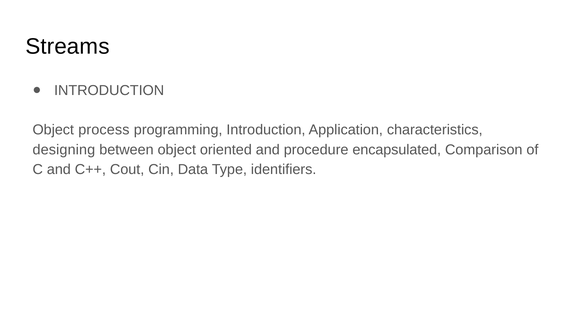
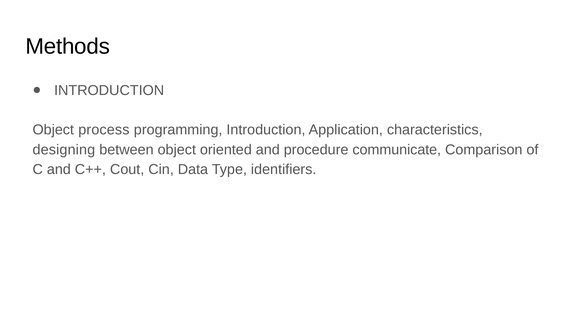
Streams: Streams -> Methods
encapsulated: encapsulated -> communicate
